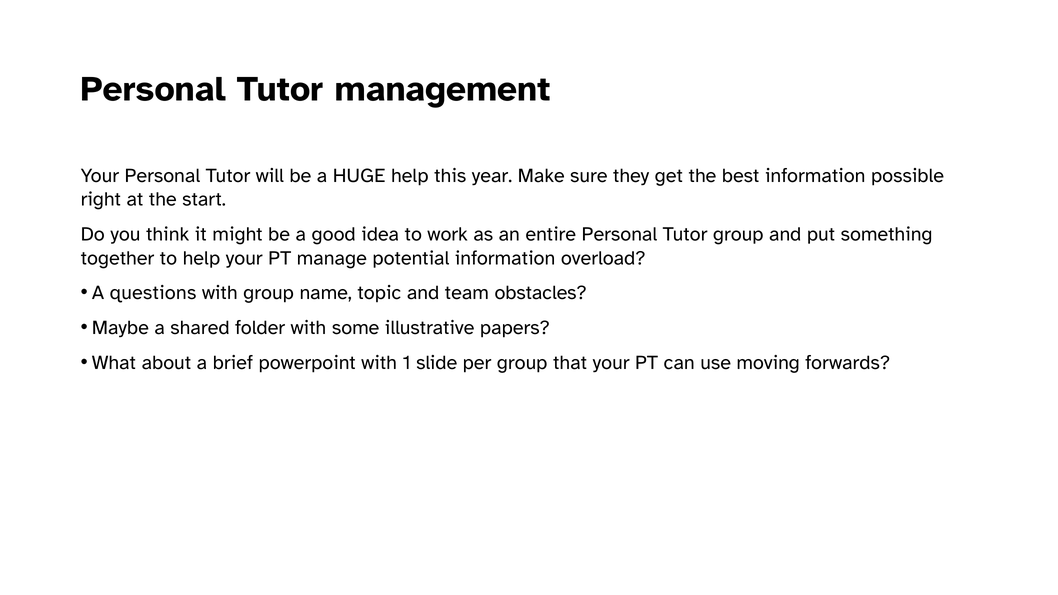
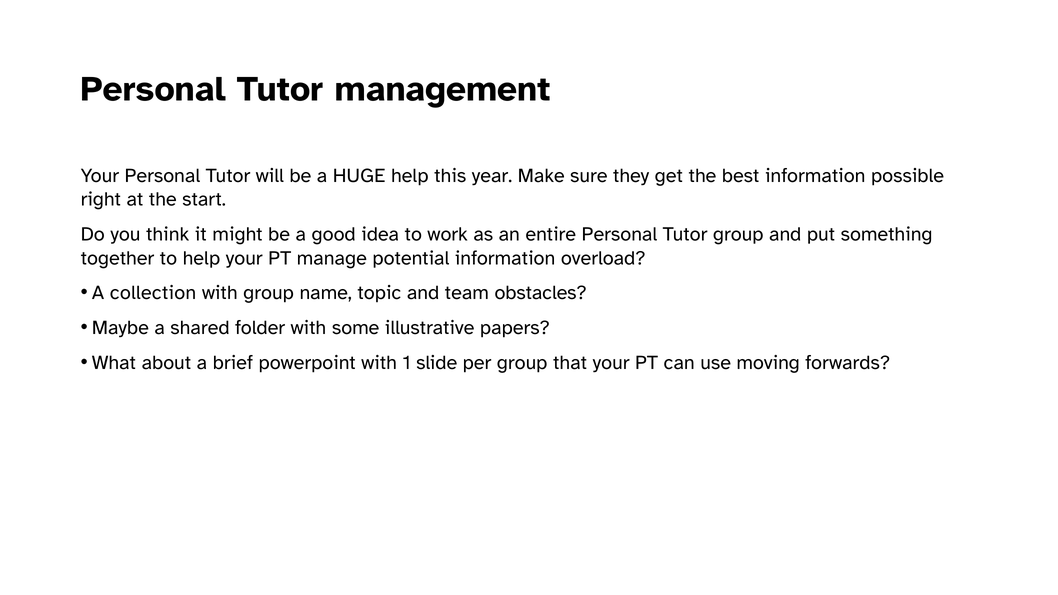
questions: questions -> collection
